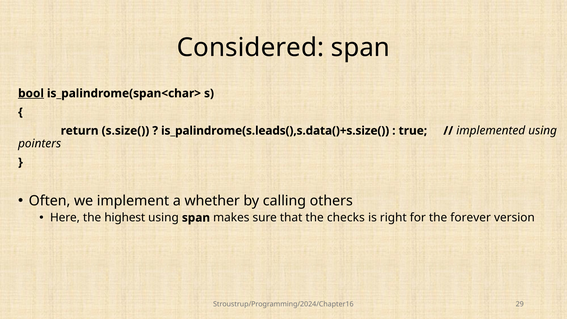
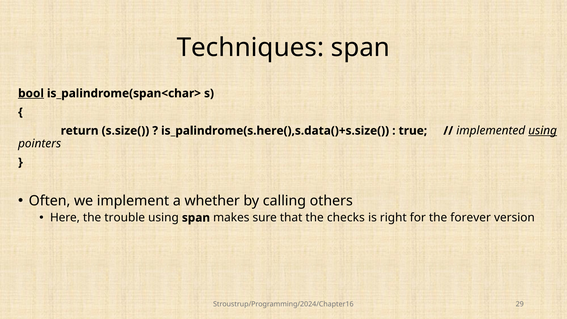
Considered: Considered -> Techniques
is_palindrome(s.leads(),s.data()+s.size(: is_palindrome(s.leads(),s.data()+s.size( -> is_palindrome(s.here(),s.data()+s.size(
using at (543, 131) underline: none -> present
highest: highest -> trouble
